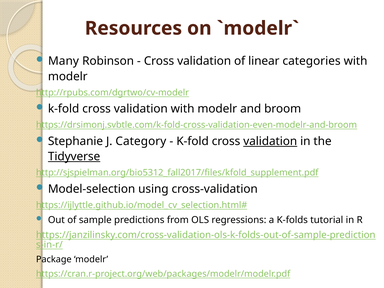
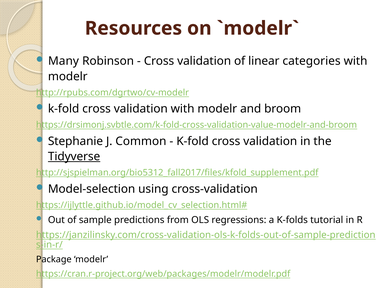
https://drsimonj.svbtle.com/k-fold-cross-validation-even-modelr-and-broom: https://drsimonj.svbtle.com/k-fold-cross-validation-even-modelr-and-broom -> https://drsimonj.svbtle.com/k-fold-cross-validation-value-modelr-and-broom
Category: Category -> Common
validation at (270, 141) underline: present -> none
